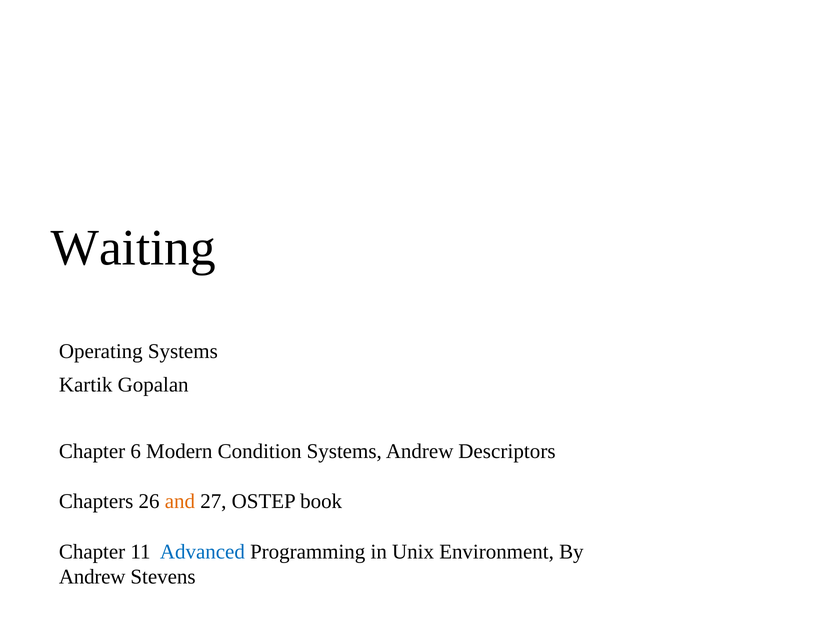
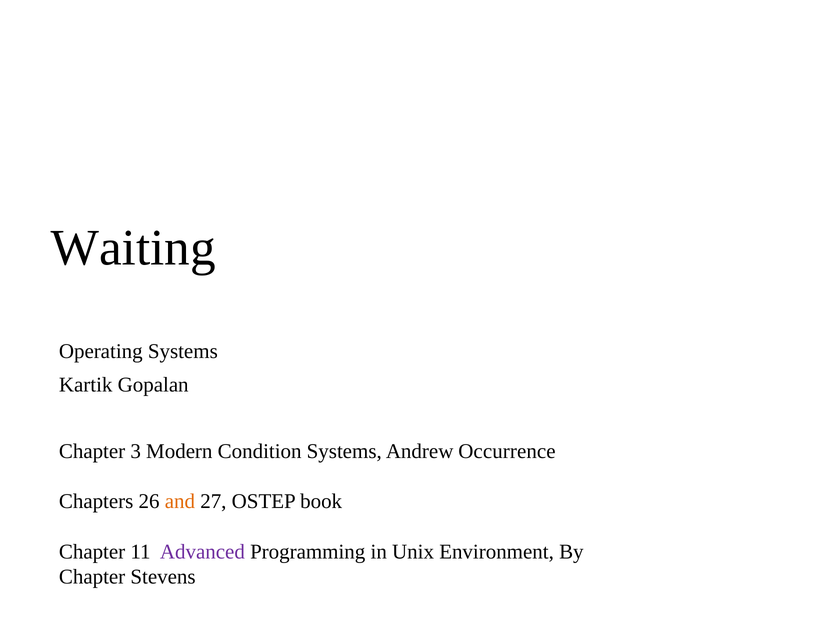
6: 6 -> 3
Descriptors: Descriptors -> Occurrence
Advanced colour: blue -> purple
Andrew at (92, 577): Andrew -> Chapter
